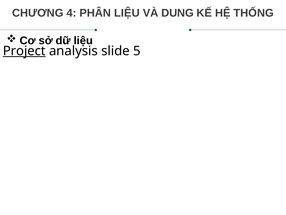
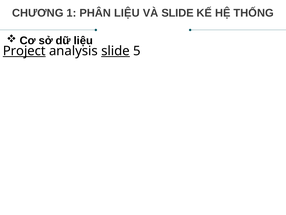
4: 4 -> 1
VÀ DUNG: DUNG -> SLIDE
slide at (115, 51) underline: none -> present
